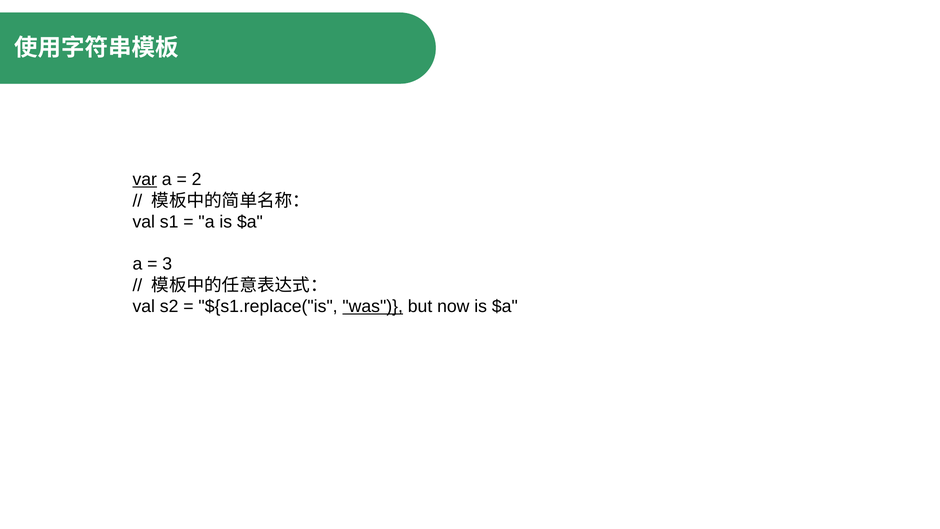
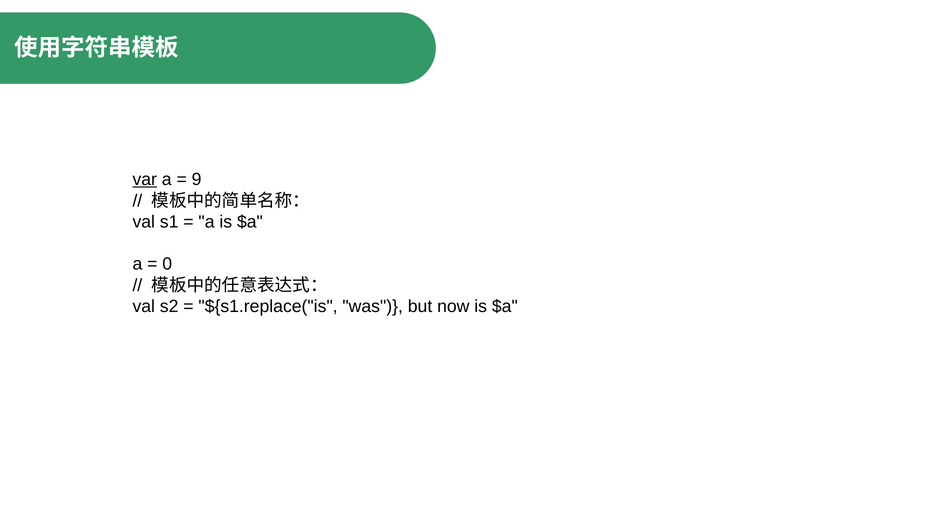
2: 2 -> 9
3: 3 -> 0
was underline: present -> none
